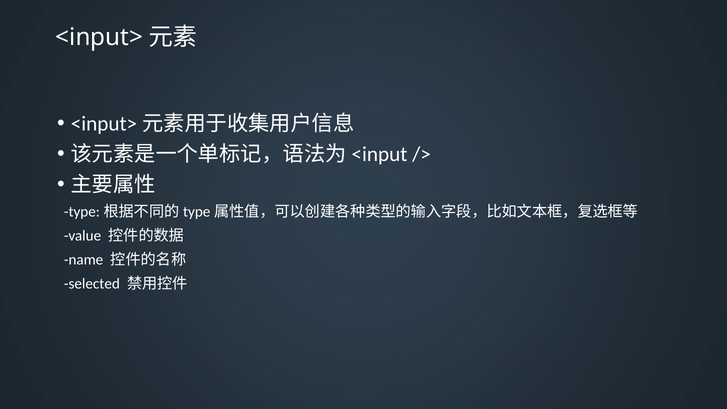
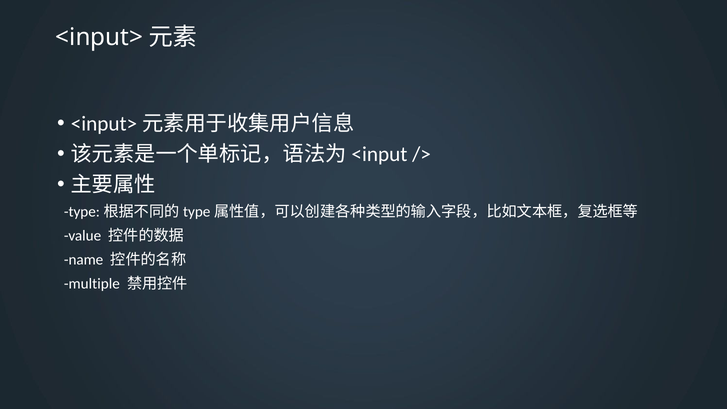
selected: selected -> multiple
